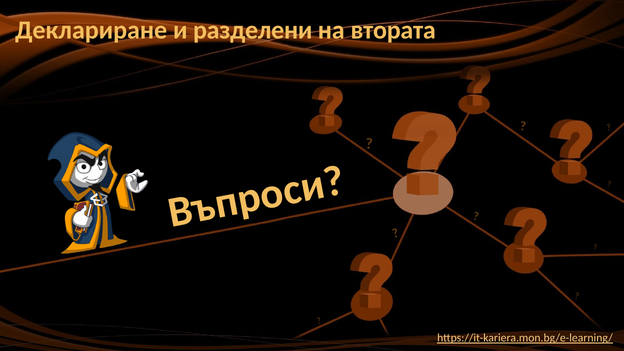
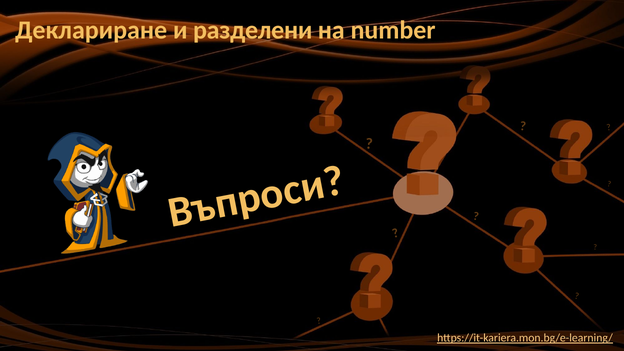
втората: втората -> number
